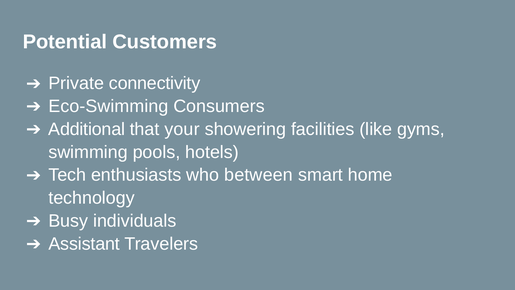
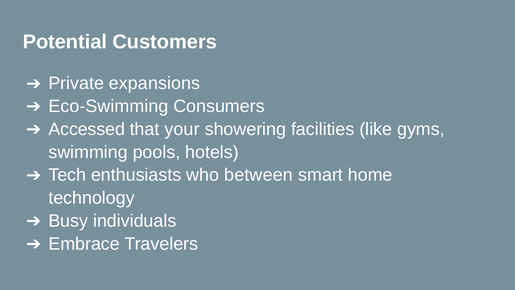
connectivity: connectivity -> expansions
Additional: Additional -> Accessed
Assistant: Assistant -> Embrace
